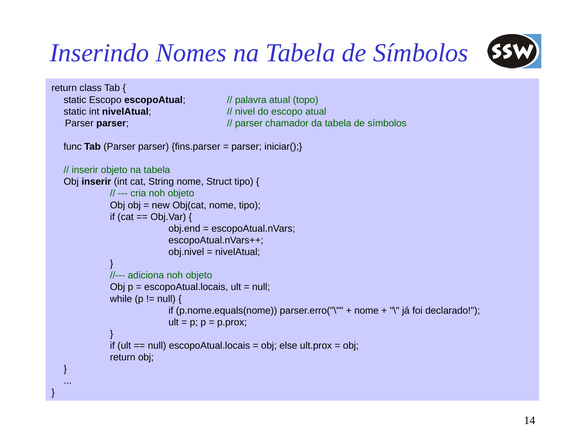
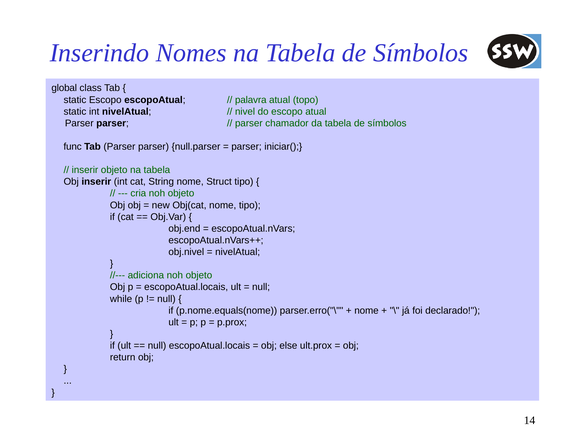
return at (64, 88): return -> global
fins.parser: fins.parser -> null.parser
